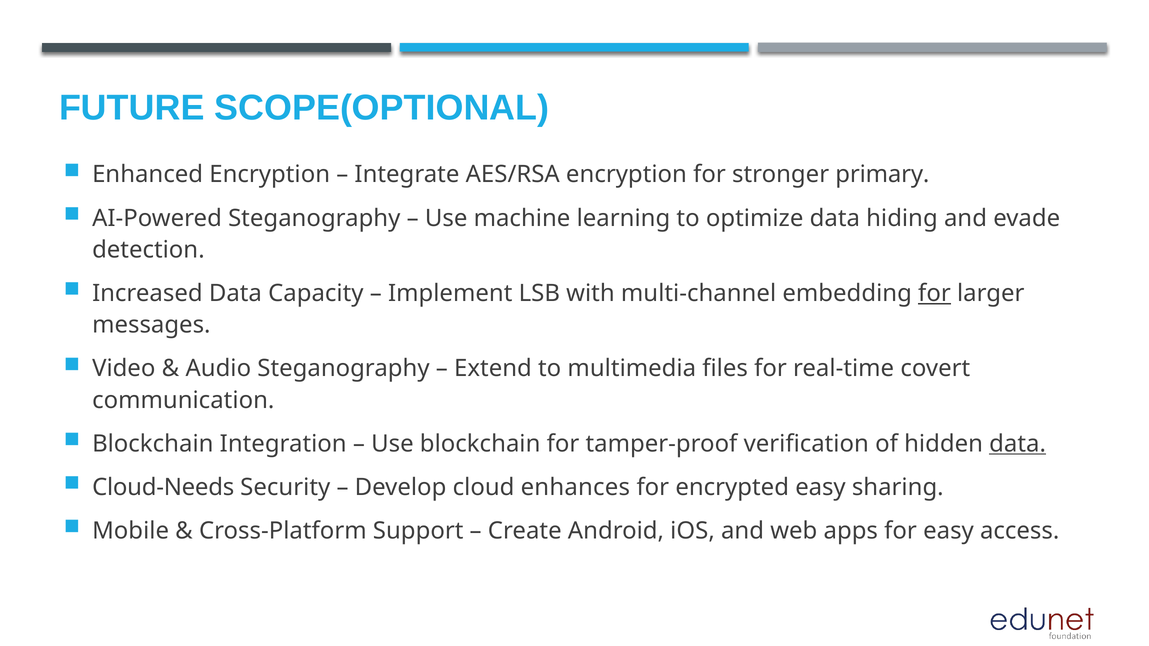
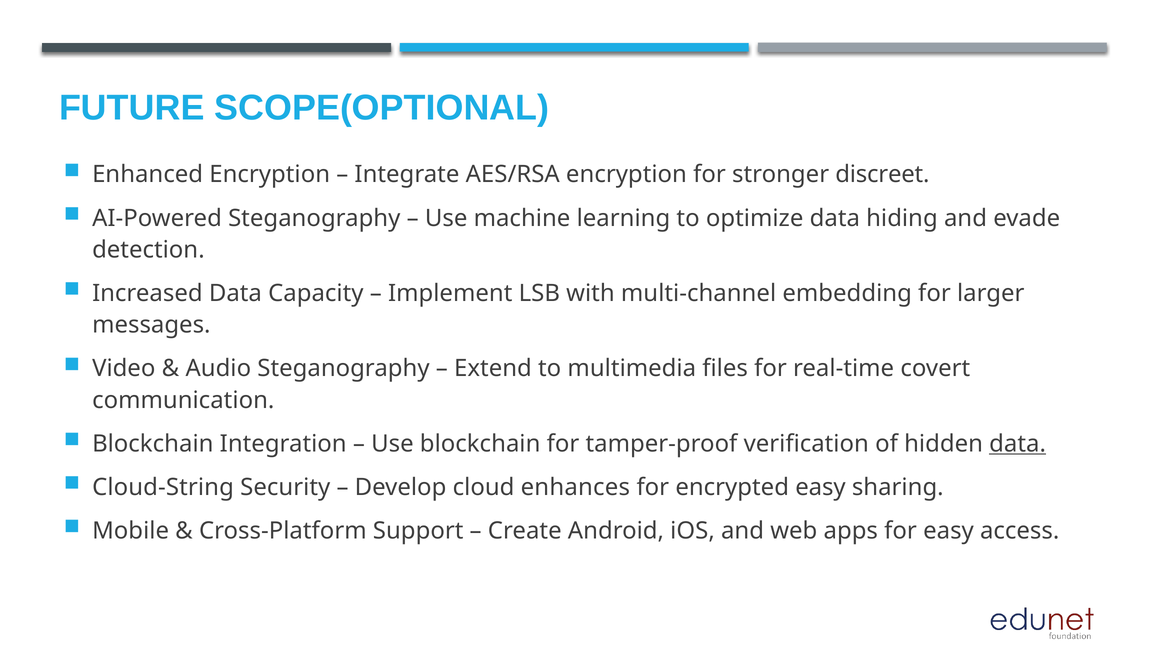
primary: primary -> discreet
for at (934, 293) underline: present -> none
Cloud-Needs: Cloud-Needs -> Cloud-String
